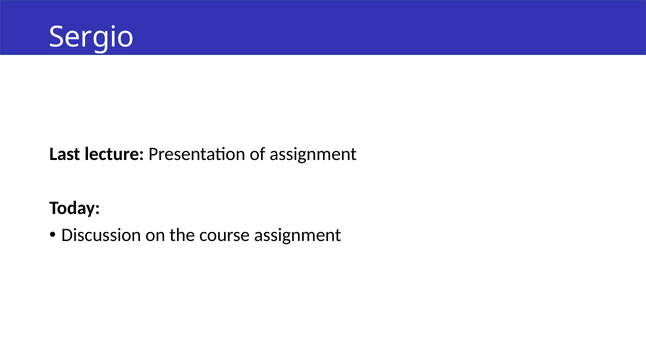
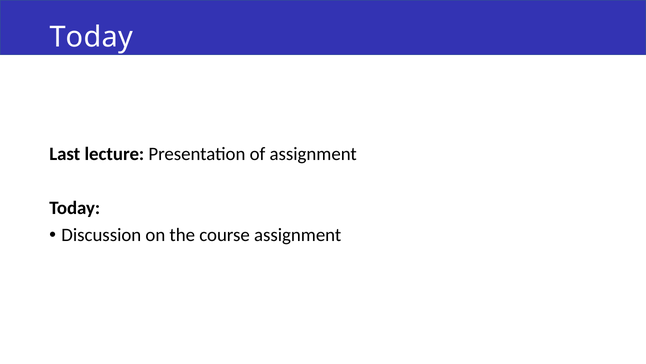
Sergio at (92, 37): Sergio -> Today
